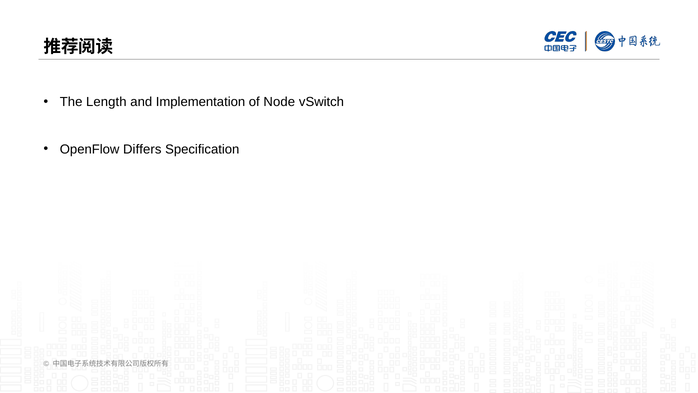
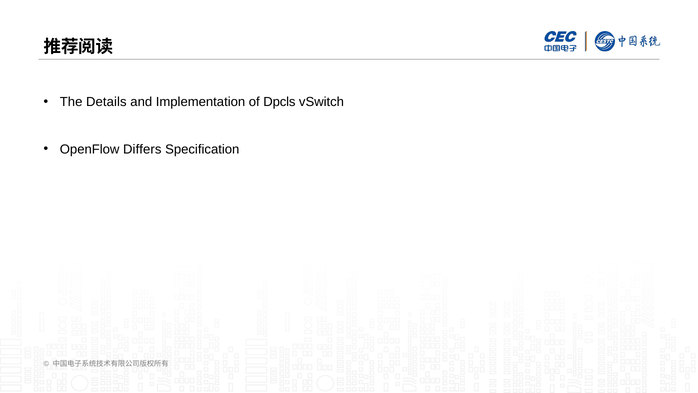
Length: Length -> Details
Node: Node -> Dpcls
